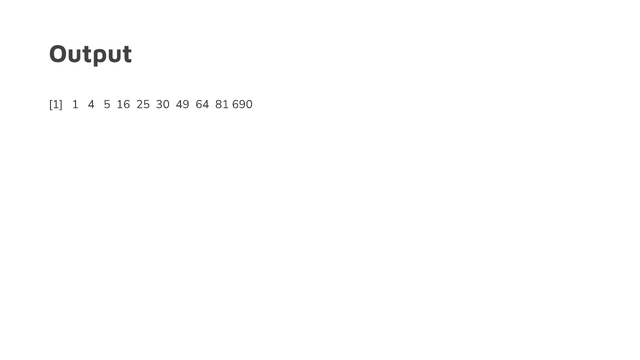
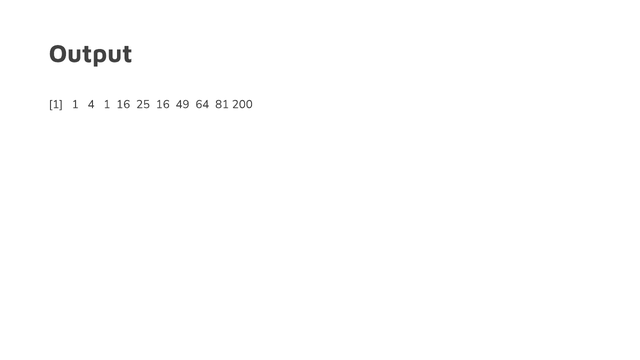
4 5: 5 -> 1
25 30: 30 -> 16
690: 690 -> 200
